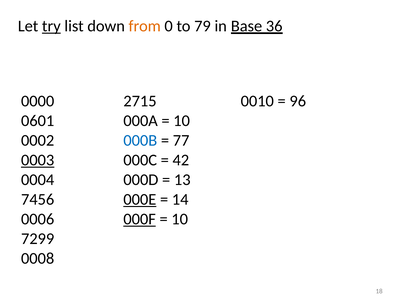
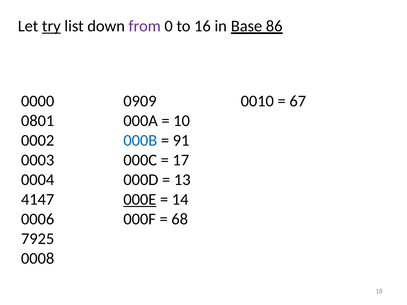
from colour: orange -> purple
79: 79 -> 16
36: 36 -> 86
2715: 2715 -> 0909
96: 96 -> 67
0601: 0601 -> 0801
77: 77 -> 91
0003 underline: present -> none
42: 42 -> 17
7456: 7456 -> 4147
000F underline: present -> none
10 at (180, 219): 10 -> 68
7299: 7299 -> 7925
